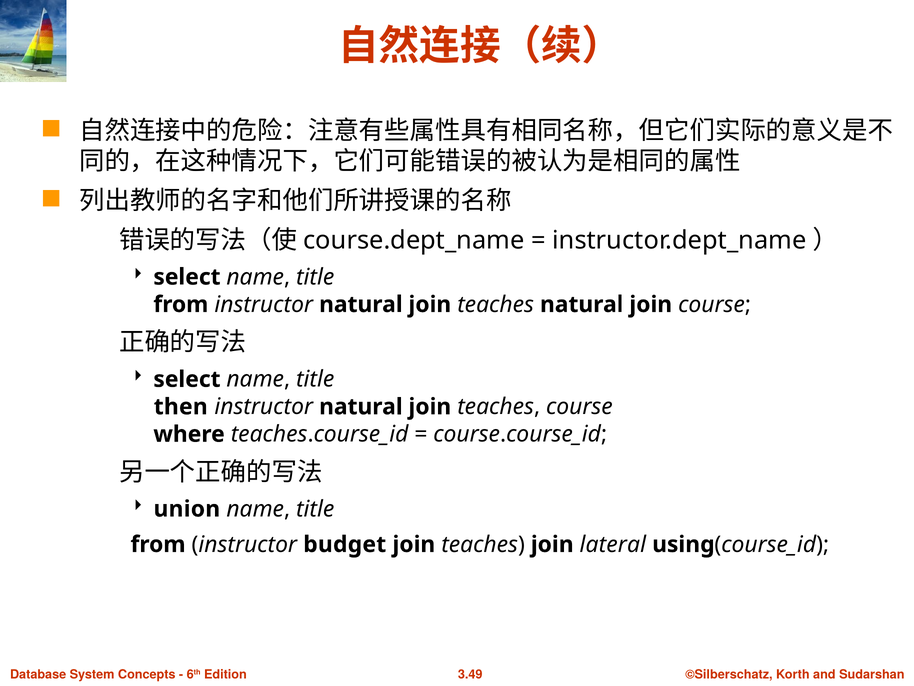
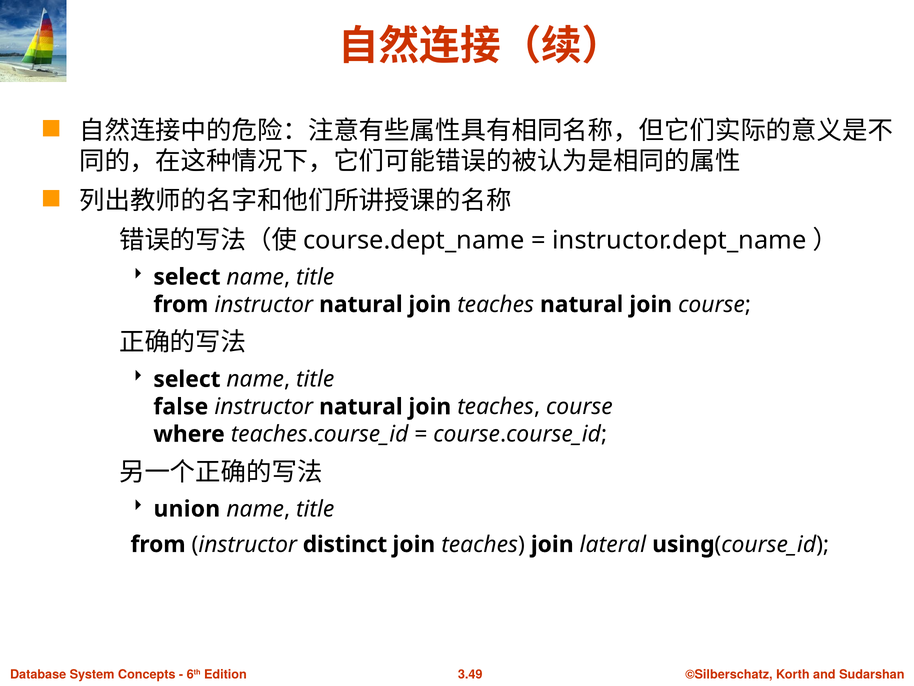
then: then -> false
budget: budget -> distinct
